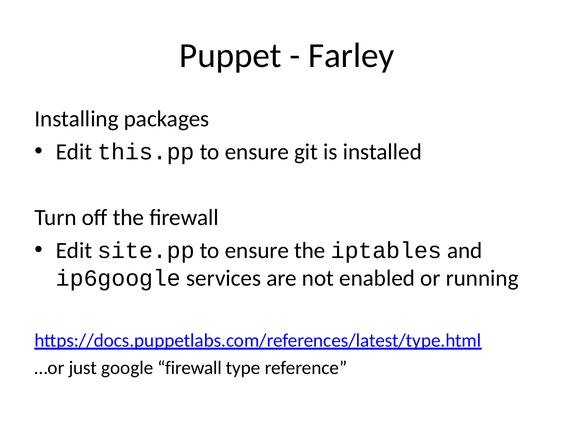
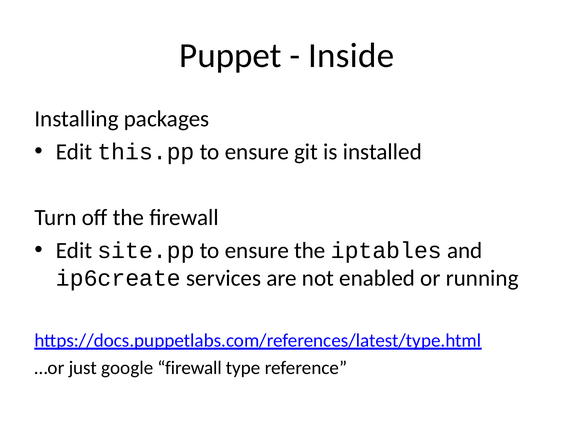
Farley: Farley -> Inside
ip6google: ip6google -> ip6create
